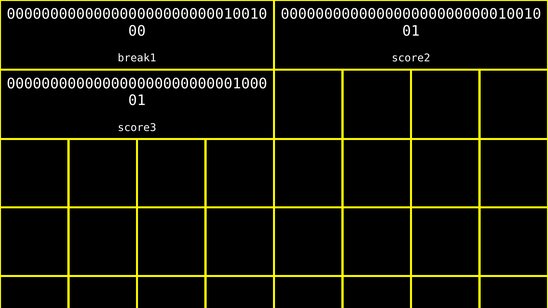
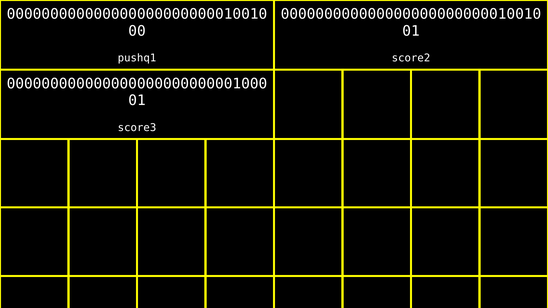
break1: break1 -> pushq1
